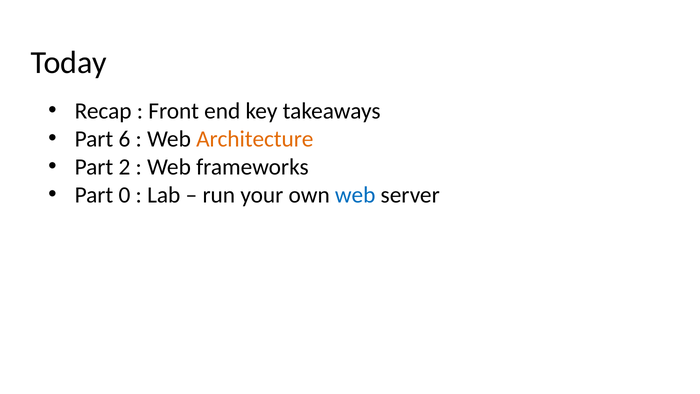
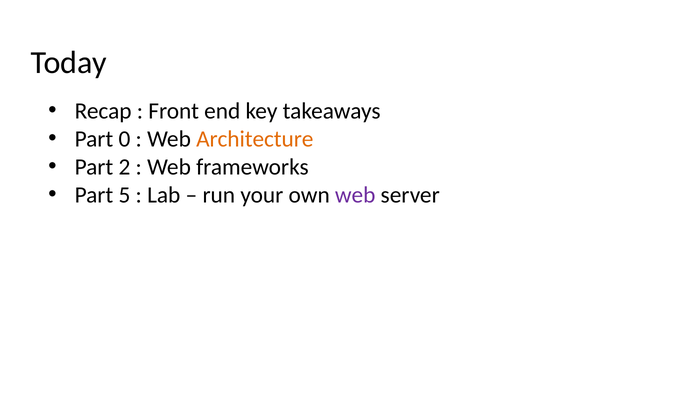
6: 6 -> 0
0: 0 -> 5
web at (355, 195) colour: blue -> purple
